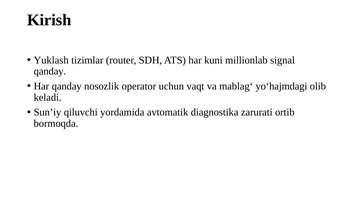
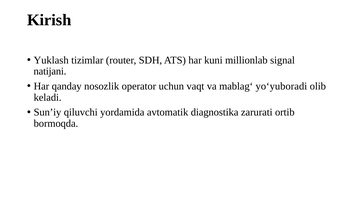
qanday at (50, 71): qanday -> natijani
yo‘hajmdagi: yo‘hajmdagi -> yo‘yuboradi
